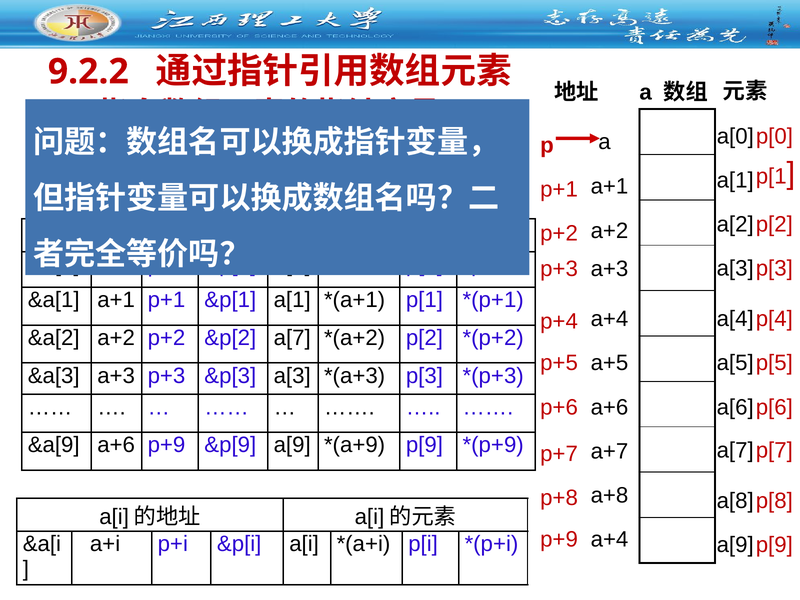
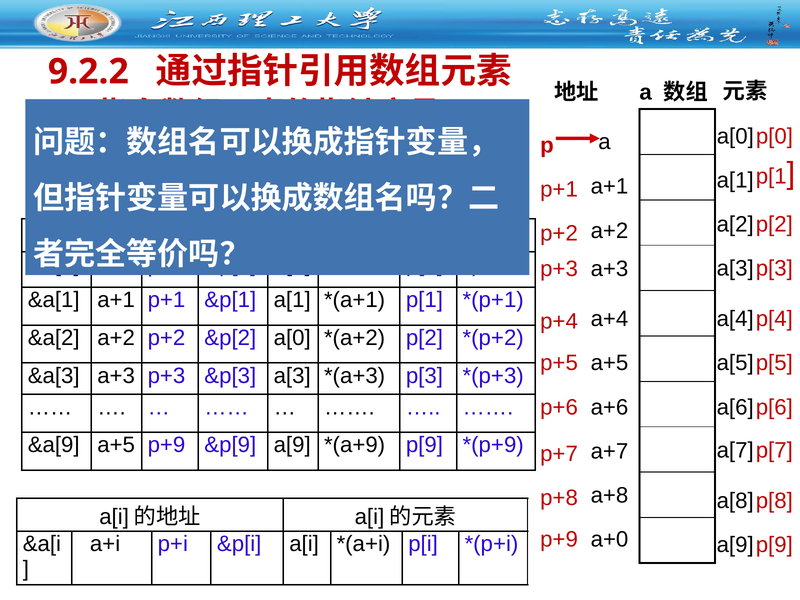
&p[2 a[7: a[7 -> a[0
&a[9 a+6: a+6 -> a+5
a+4 at (609, 540): a+4 -> a+0
